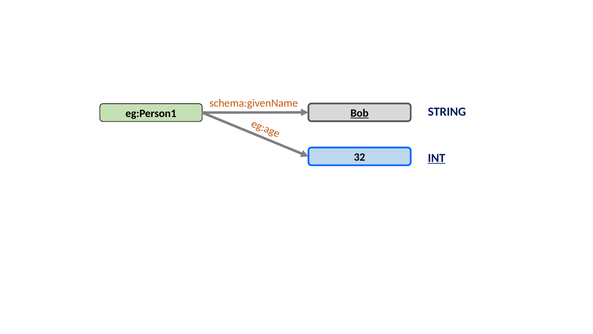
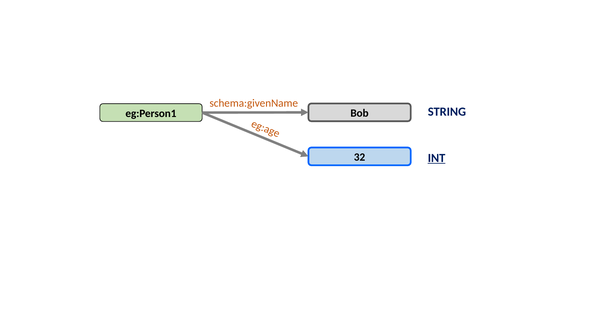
Bob underline: present -> none
